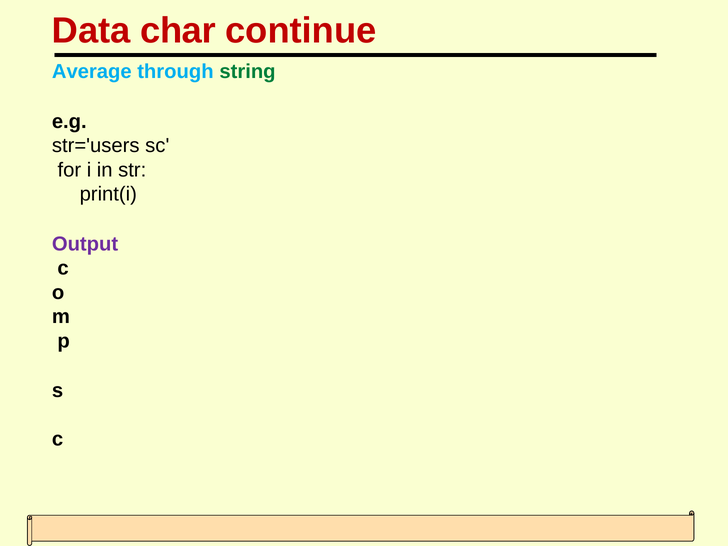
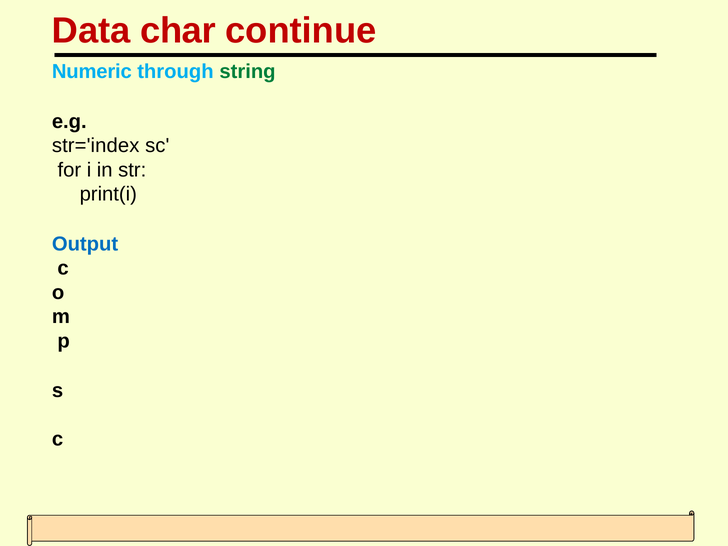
Average: Average -> Numeric
str='users: str='users -> str='index
Output colour: purple -> blue
